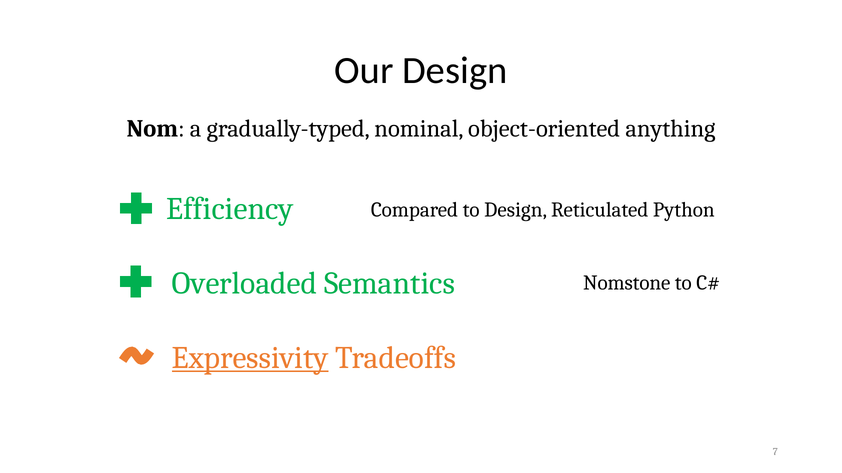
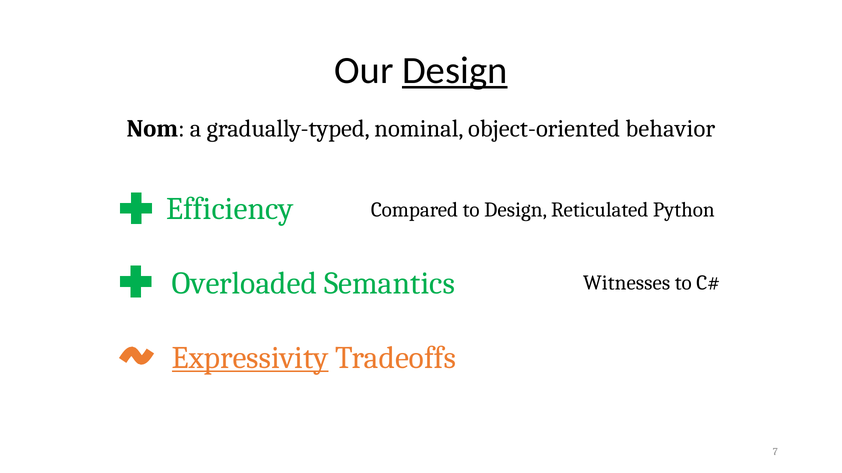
Design at (455, 71) underline: none -> present
anything: anything -> behavior
Nomstone: Nomstone -> Witnesses
